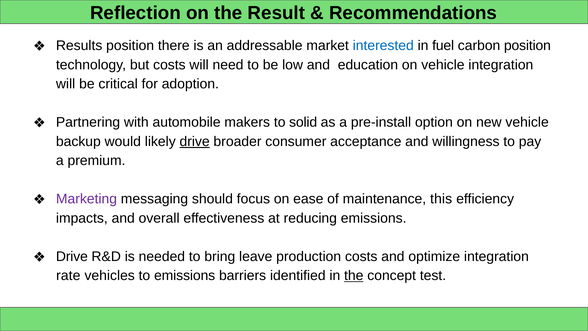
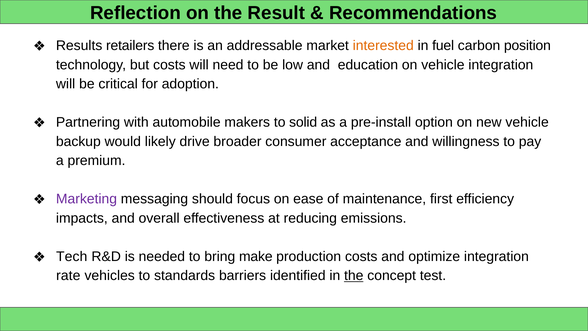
Results position: position -> retailers
interested colour: blue -> orange
drive at (195, 141) underline: present -> none
this: this -> first
Drive at (72, 256): Drive -> Tech
leave: leave -> make
to emissions: emissions -> standards
